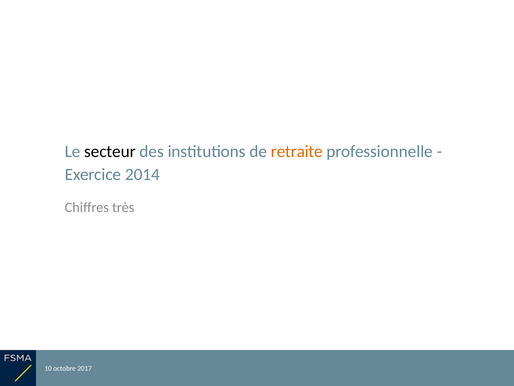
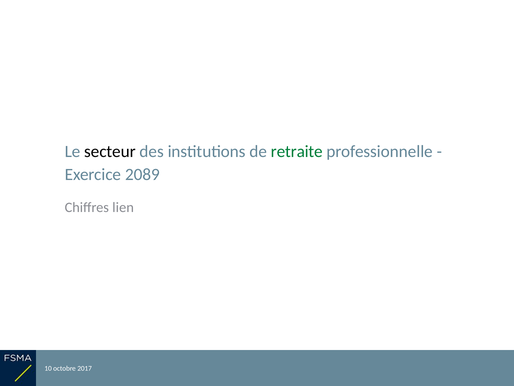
retraite colour: orange -> green
2014: 2014 -> 2089
très: très -> lien
